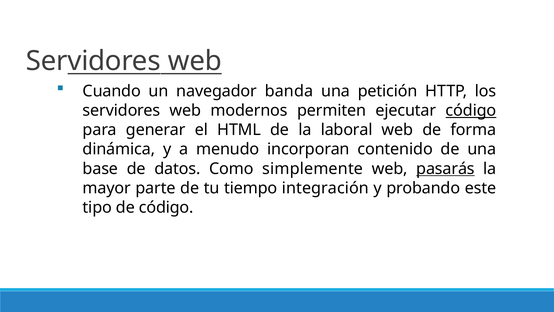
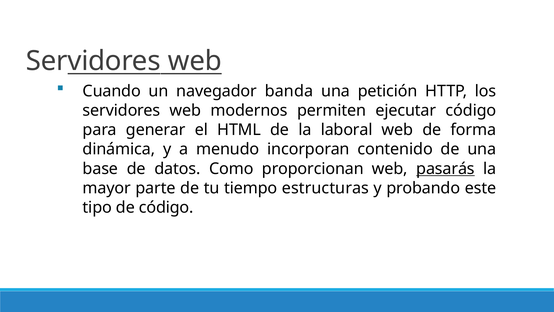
código at (471, 110) underline: present -> none
simplemente: simplemente -> proporcionan
integración: integración -> estructuras
